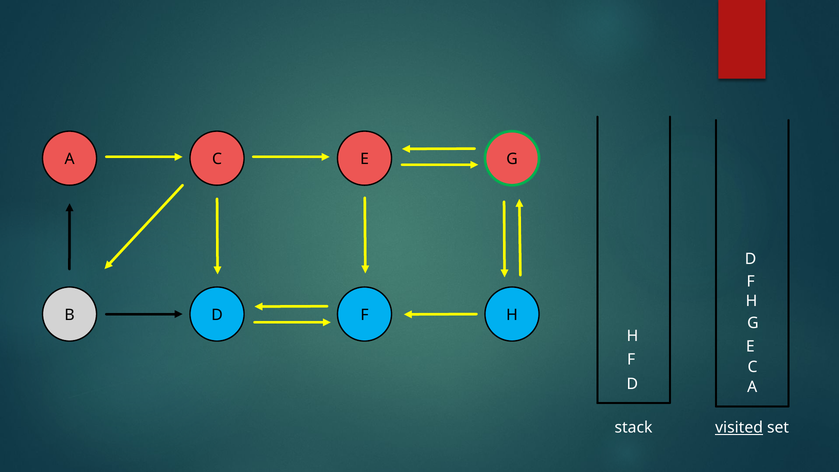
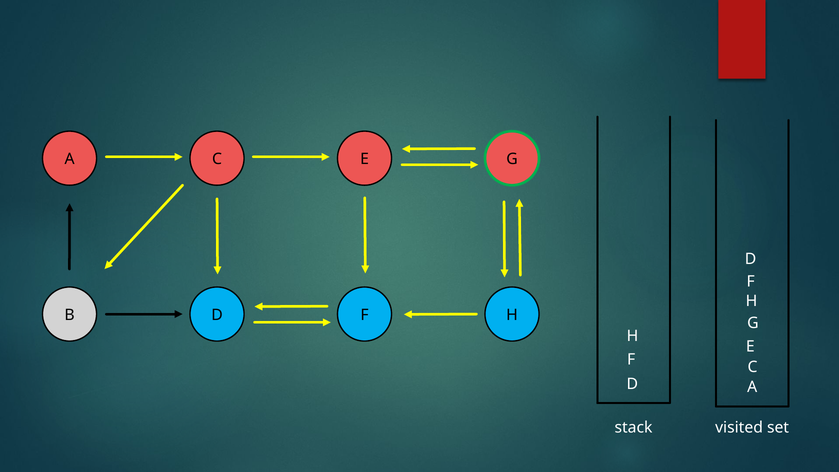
visited underline: present -> none
